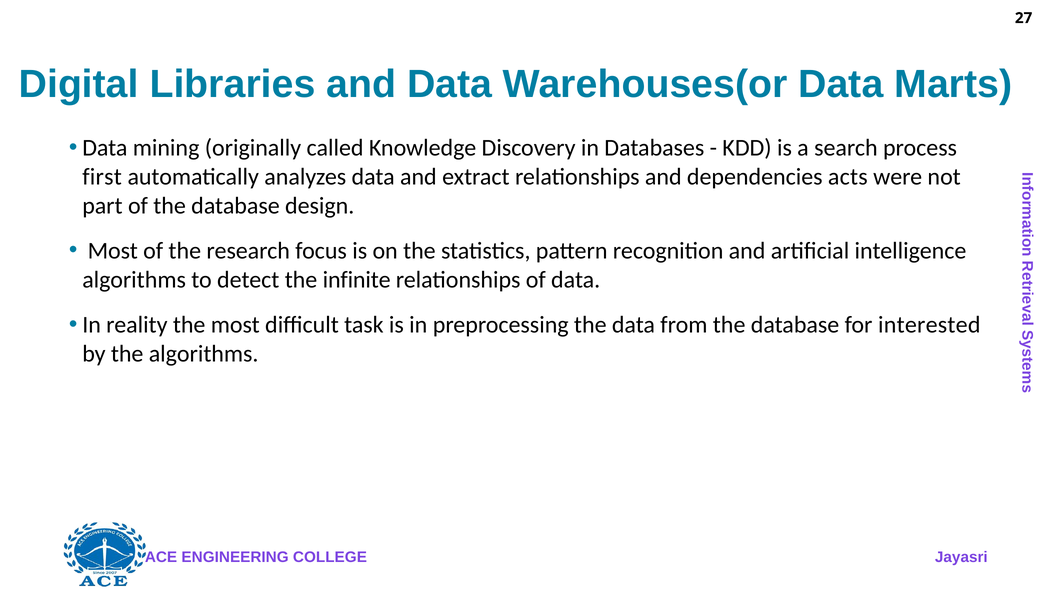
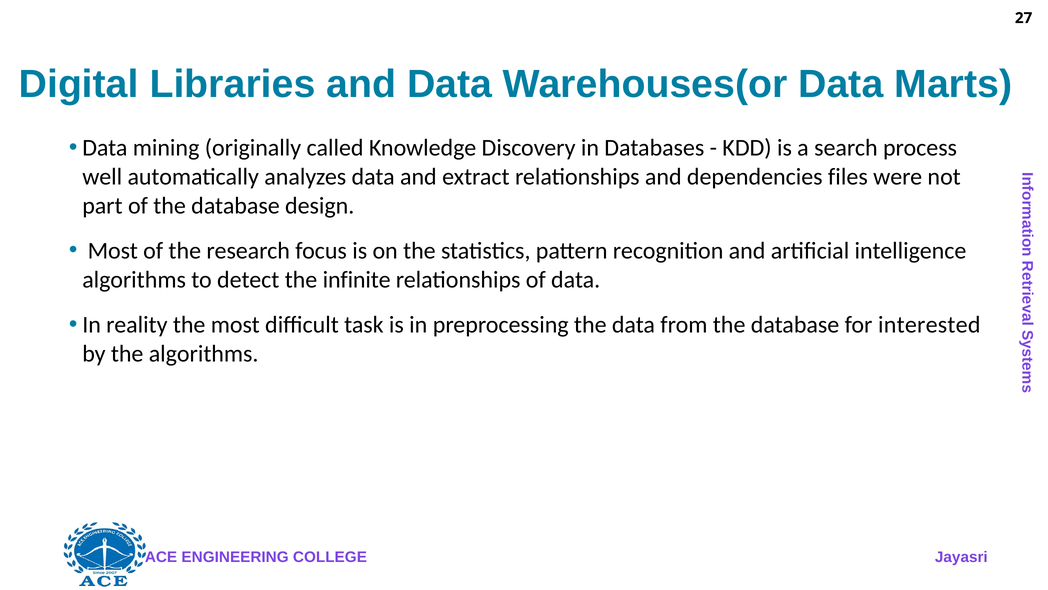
first: first -> well
acts: acts -> files
